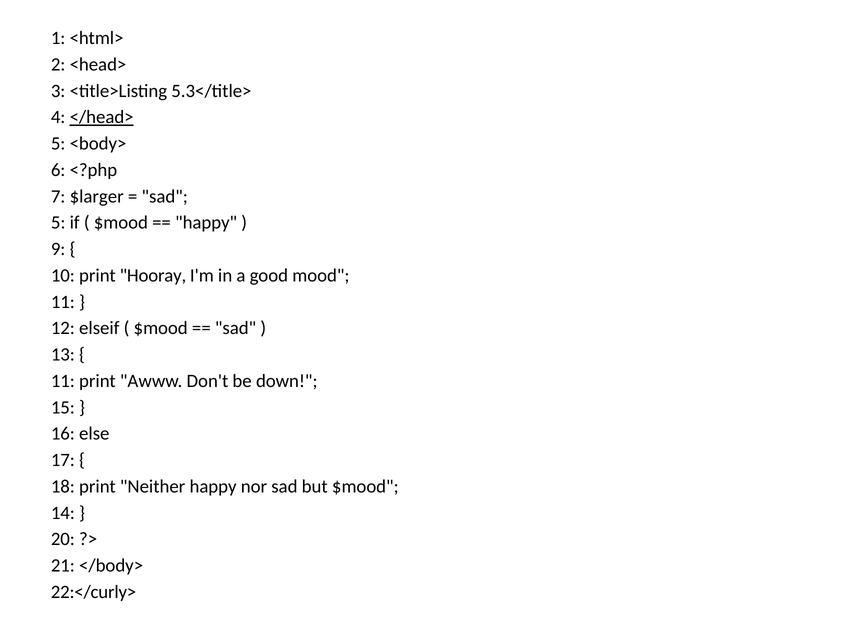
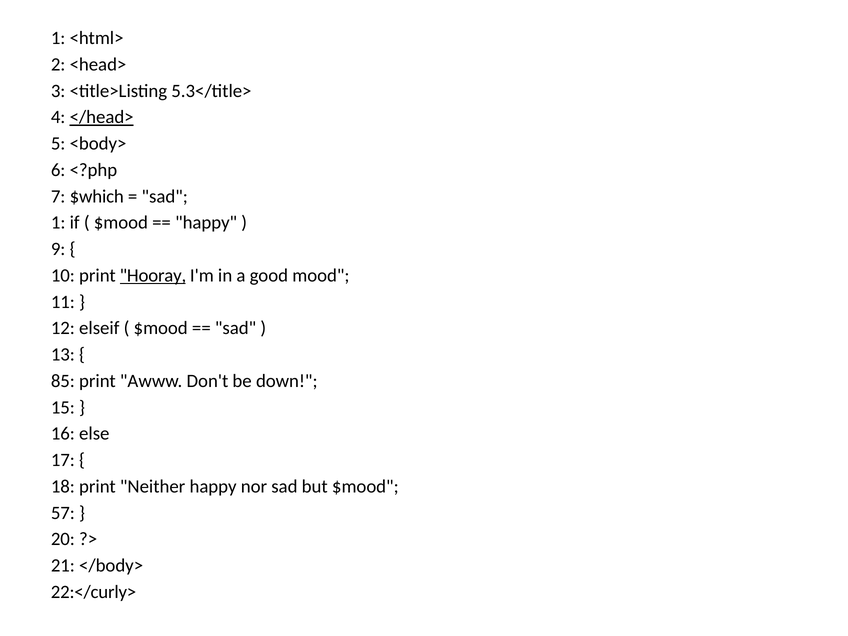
$larger: $larger -> $which
5 at (58, 223): 5 -> 1
Hooray underline: none -> present
11 at (63, 381): 11 -> 85
14: 14 -> 57
